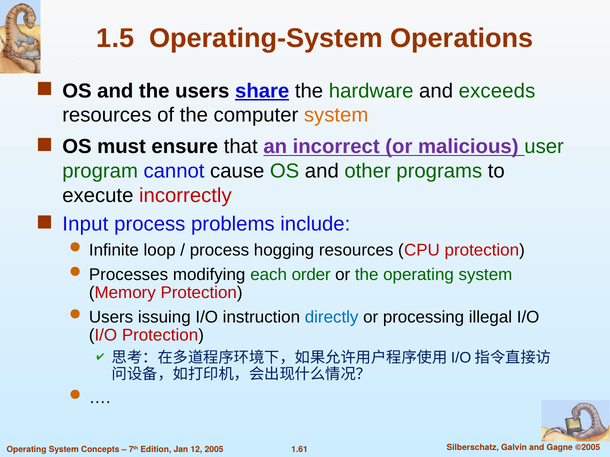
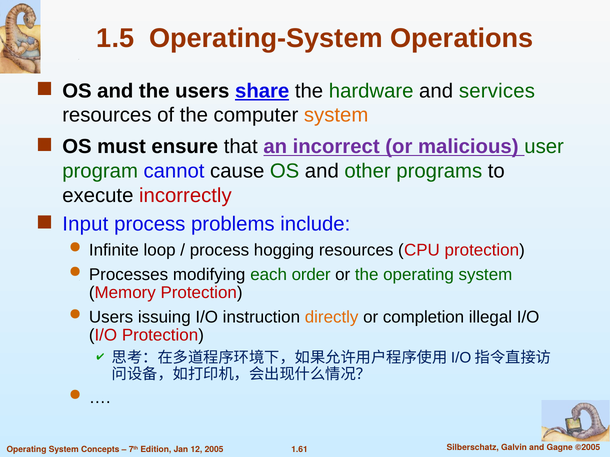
exceeds: exceeds -> services
directly colour: blue -> orange
processing: processing -> completion
